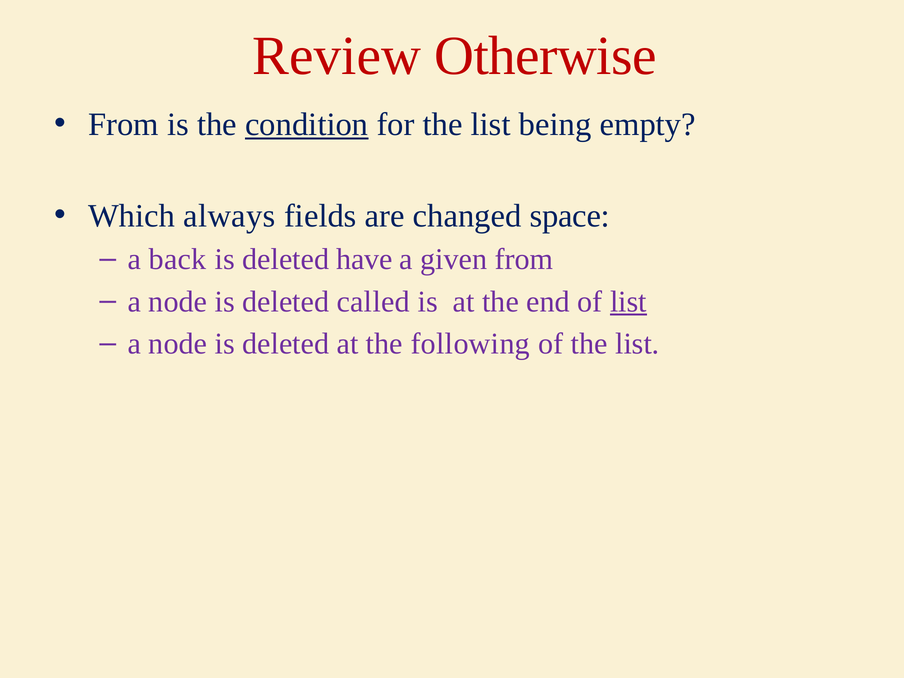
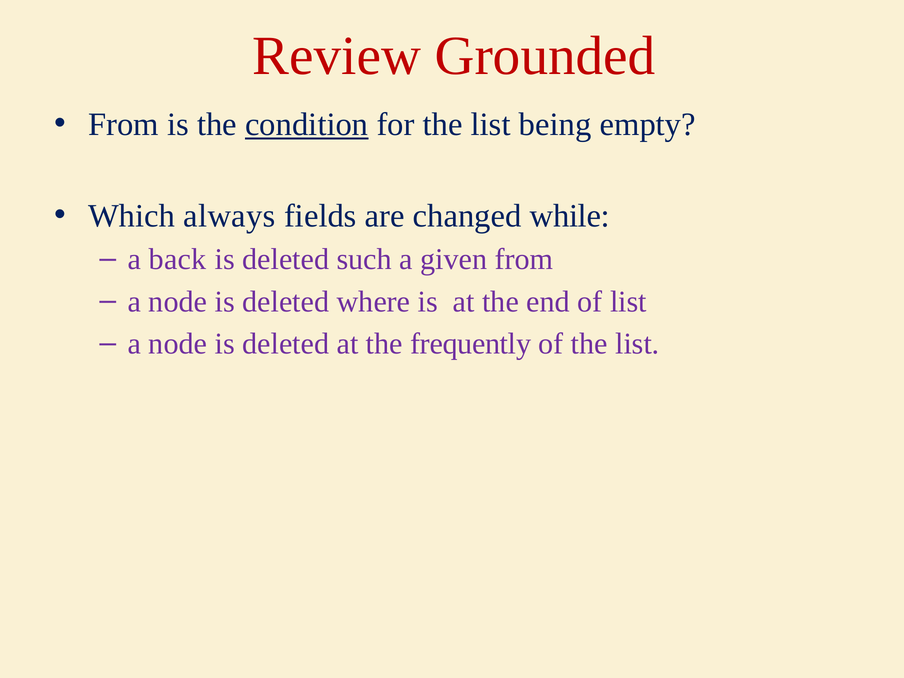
Otherwise: Otherwise -> Grounded
space: space -> while
have: have -> such
called: called -> where
list at (628, 302) underline: present -> none
following: following -> frequently
